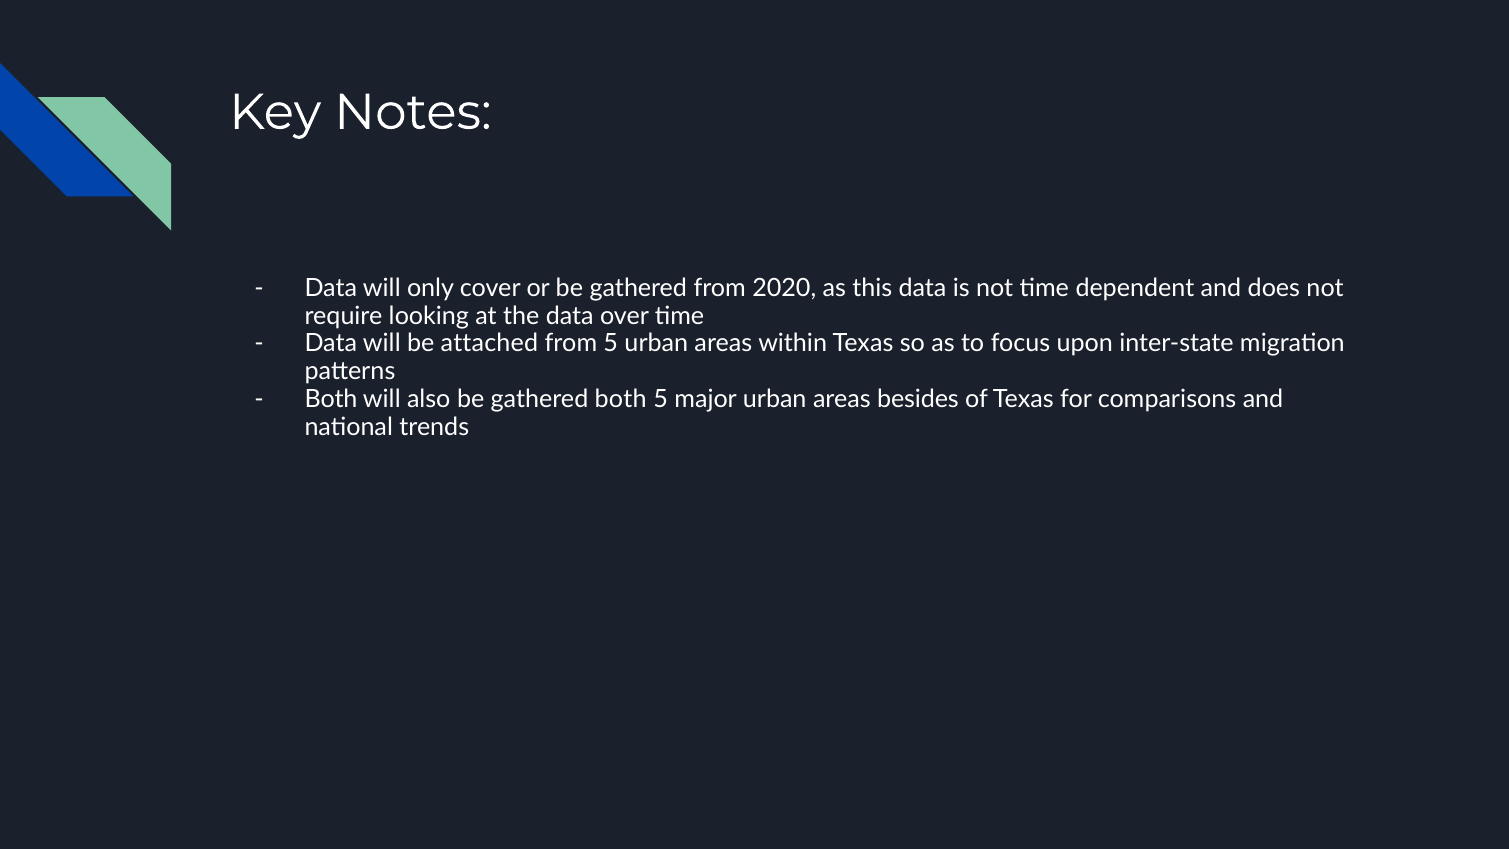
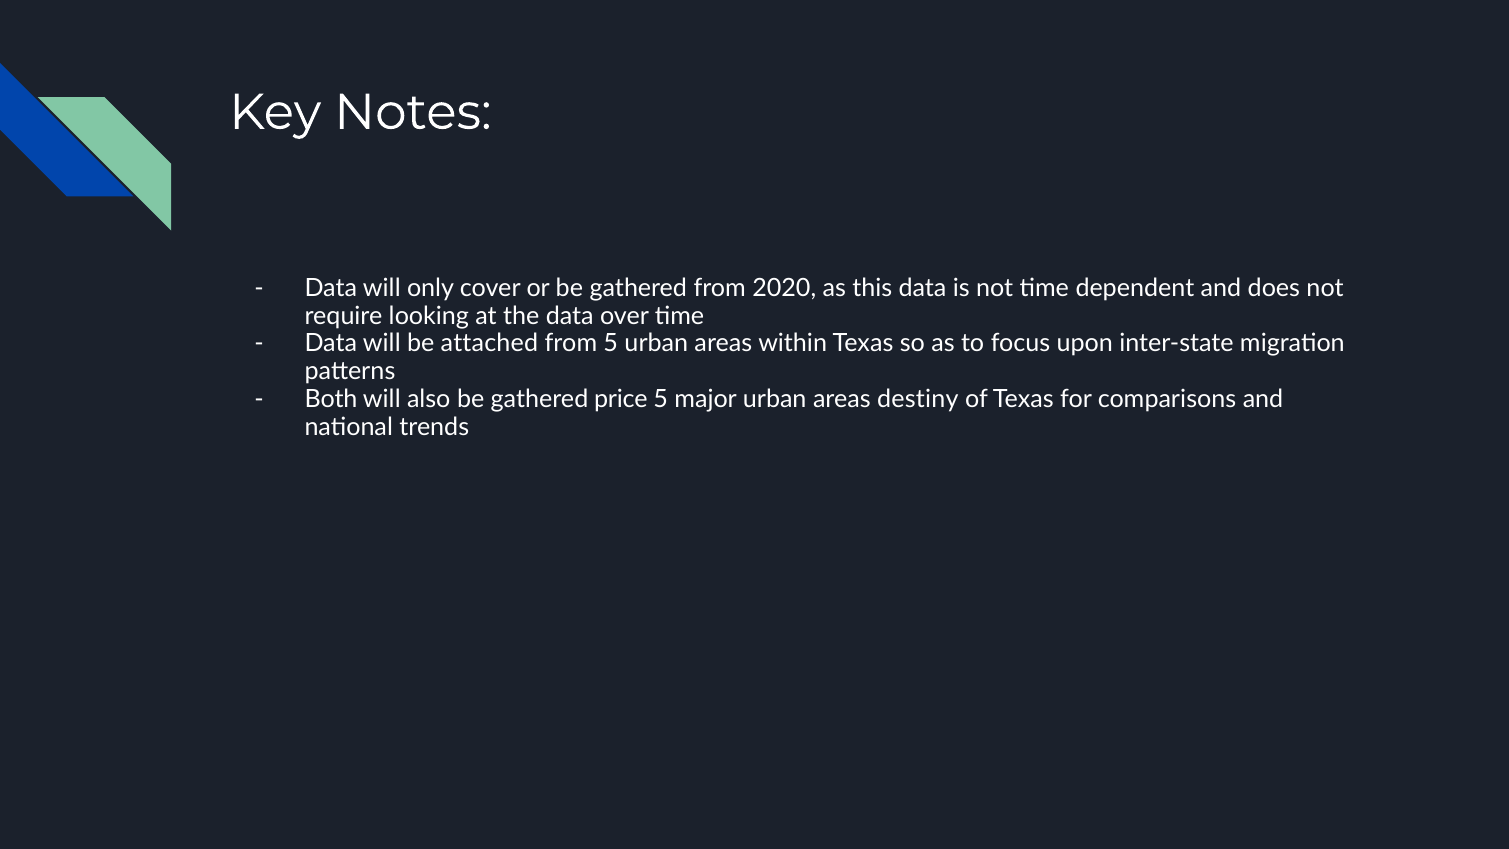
gathered both: both -> price
besides: besides -> destiny
